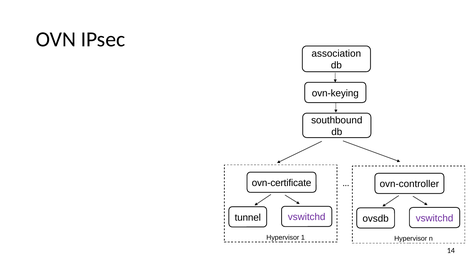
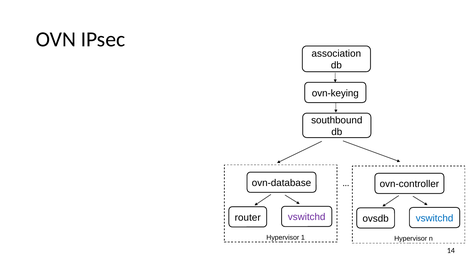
ovn-certificate: ovn-certificate -> ovn-database
tunnel: tunnel -> router
vswitchd at (435, 219) colour: purple -> blue
